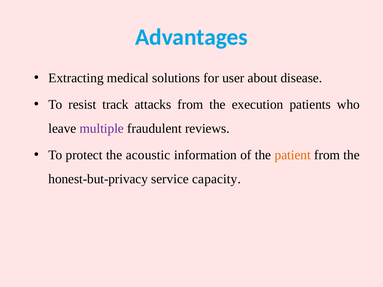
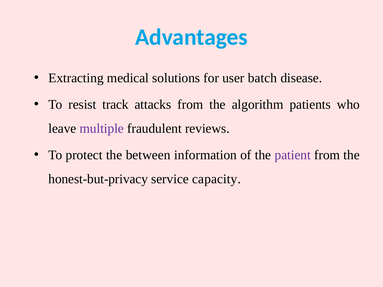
about: about -> batch
execution: execution -> algorithm
acoustic: acoustic -> between
patient colour: orange -> purple
